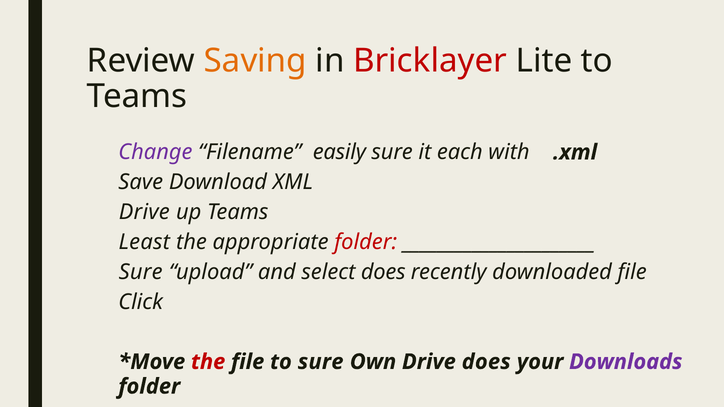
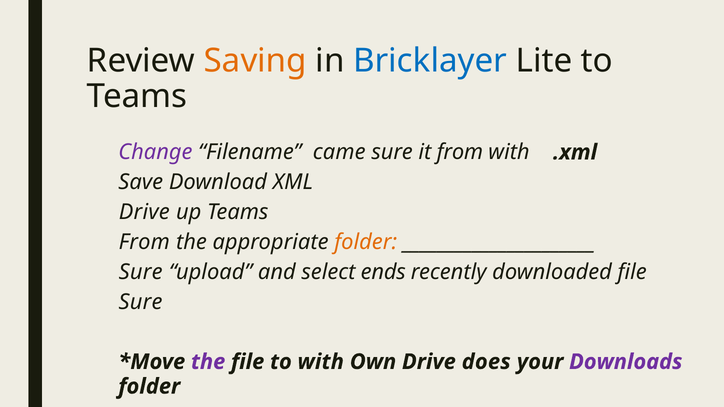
Bricklayer colour: red -> blue
easily: easily -> came
it each: each -> from
Least at (144, 242): Least -> From
folder at (366, 242) colour: red -> orange
select does: does -> ends
Click at (141, 302): Click -> Sure
the at (208, 362) colour: red -> purple
to sure: sure -> with
